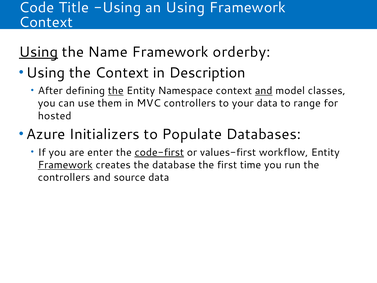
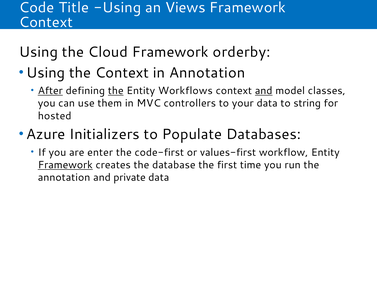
an Using: Using -> Views
Using at (38, 52) underline: present -> none
Name: Name -> Cloud
in Description: Description -> Annotation
After underline: none -> present
Namespace: Namespace -> Workflows
range: range -> string
code-first underline: present -> none
controllers at (64, 177): controllers -> annotation
source: source -> private
